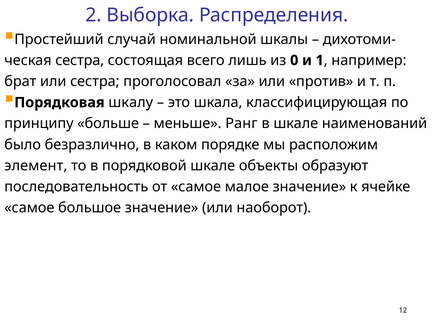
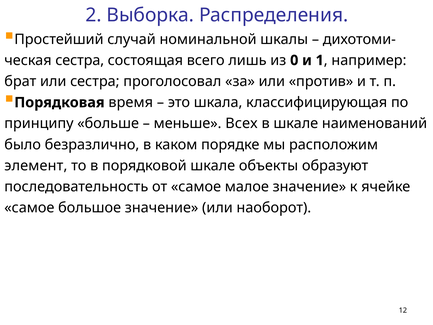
шкалу: шкалу -> время
Ранг: Ранг -> Всех
